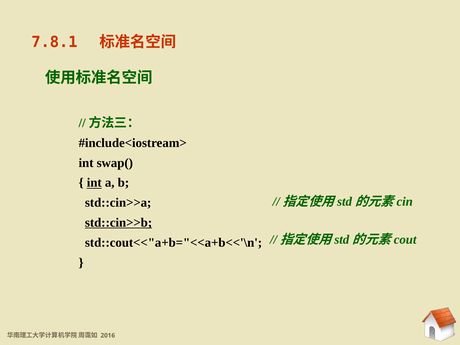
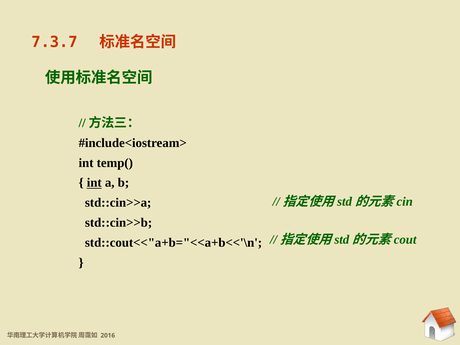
7.8.1: 7.8.1 -> 7.3.7
swap(: swap( -> temp(
std::cin>>b underline: present -> none
